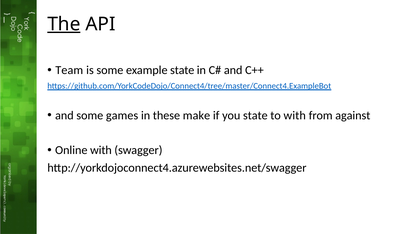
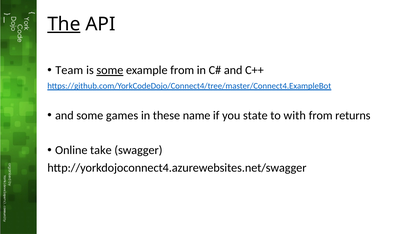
some at (110, 70) underline: none -> present
example state: state -> from
make: make -> name
against: against -> returns
Online with: with -> take
